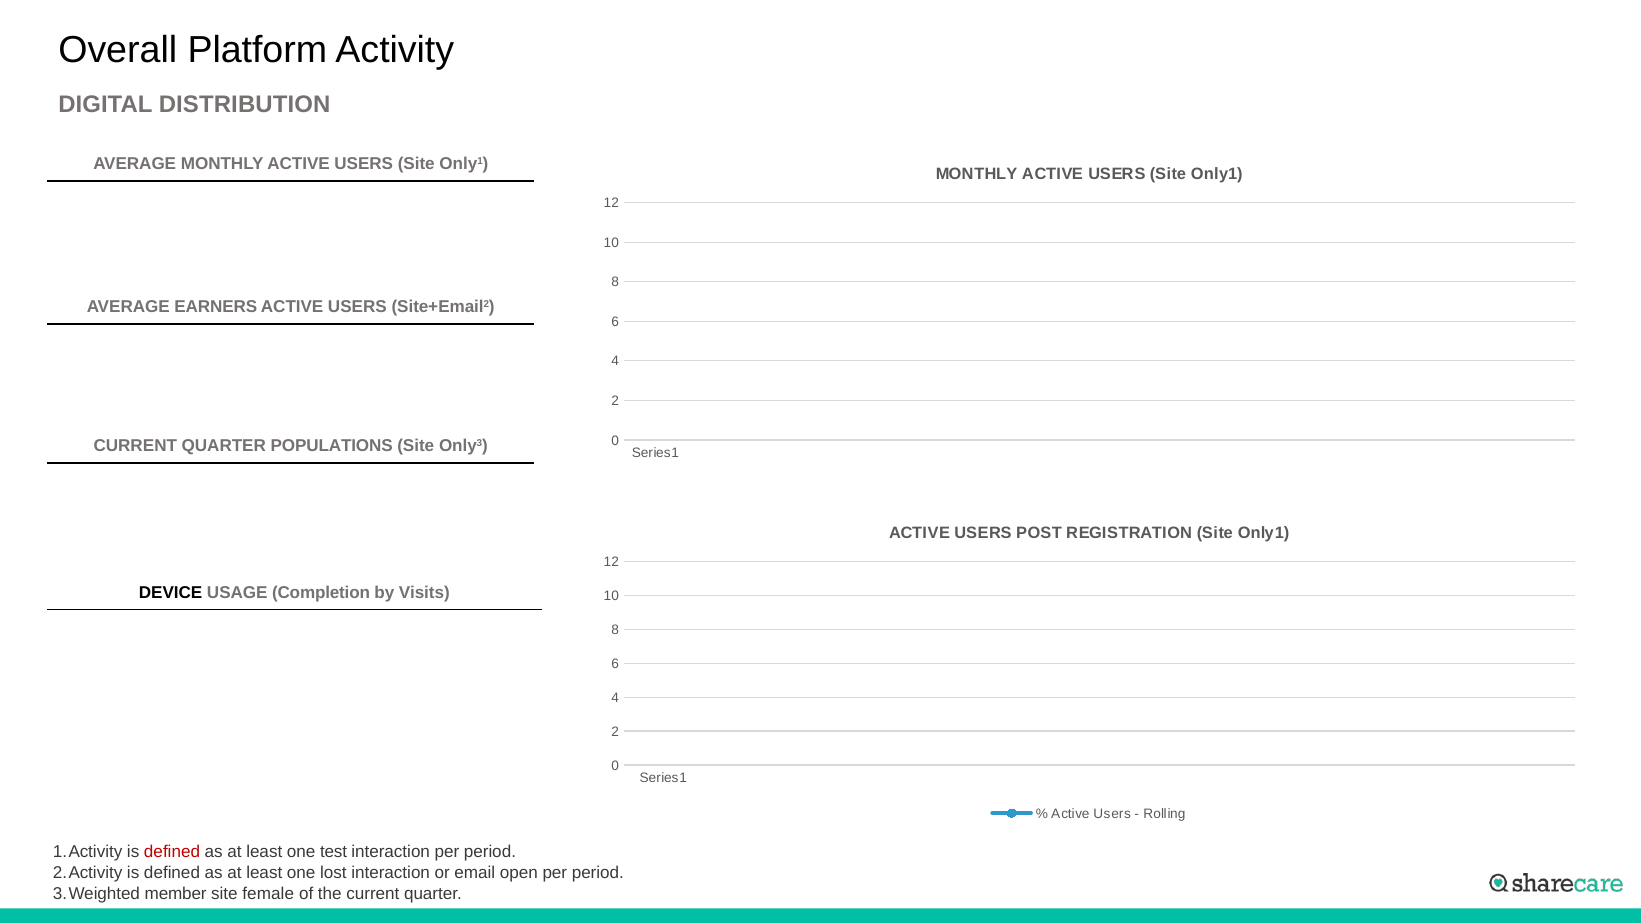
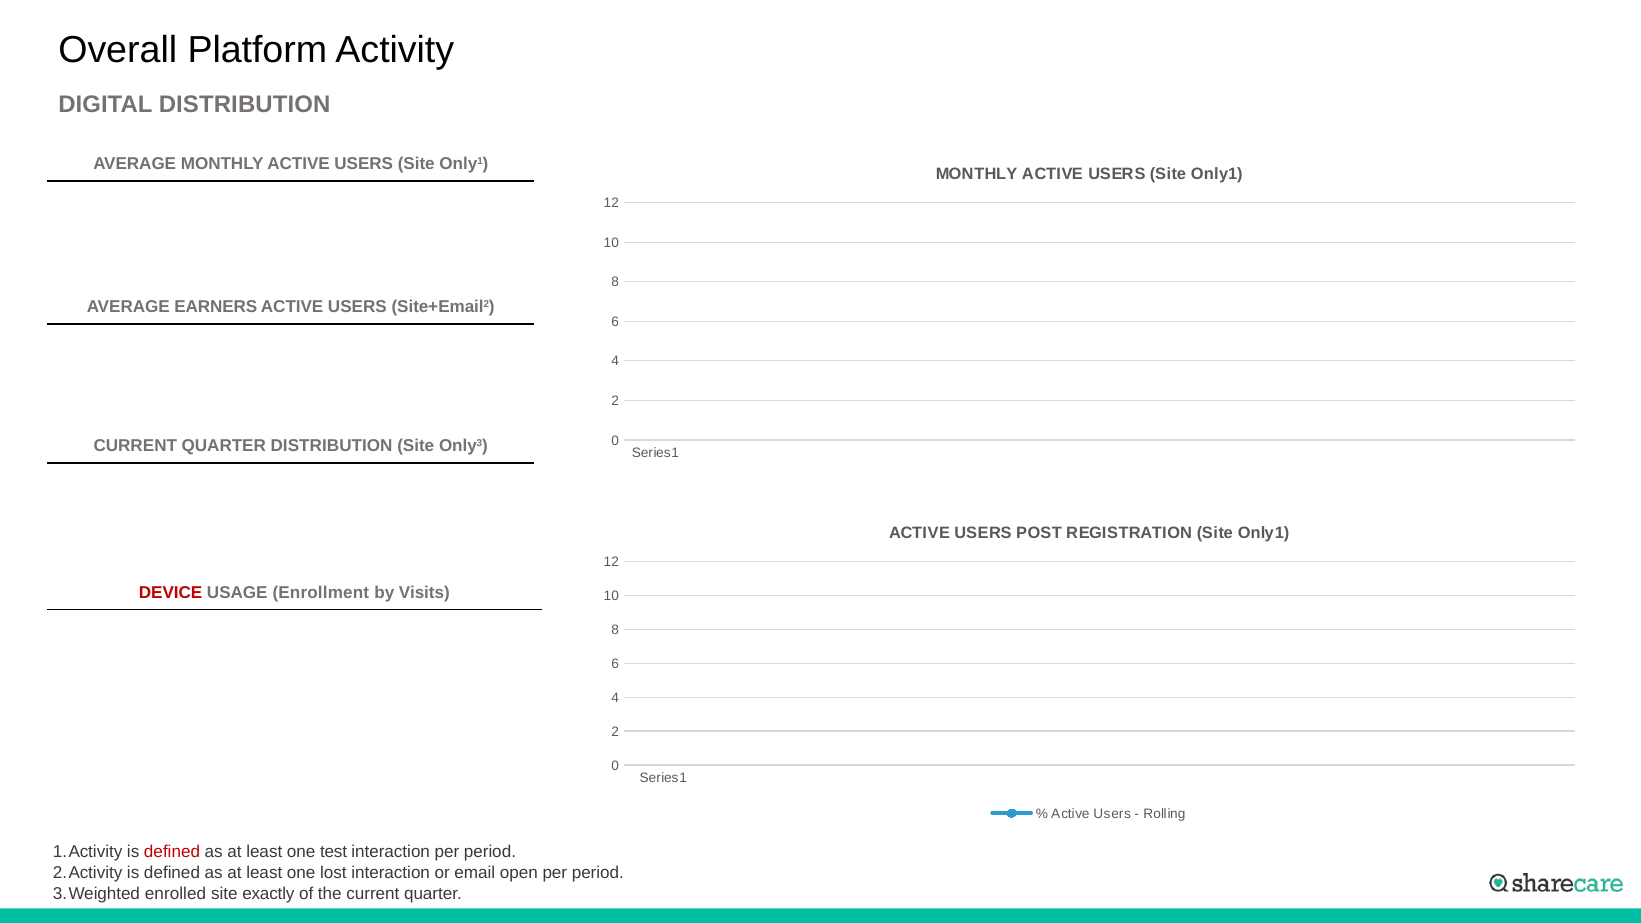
QUARTER POPULATIONS: POPULATIONS -> DISTRIBUTION
DEVICE colour: black -> red
Completion: Completion -> Enrollment
member: member -> enrolled
female: female -> exactly
